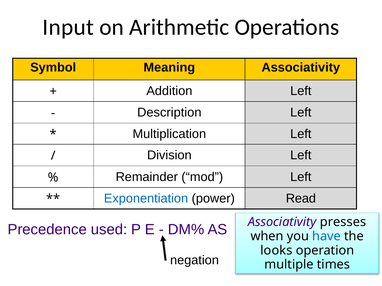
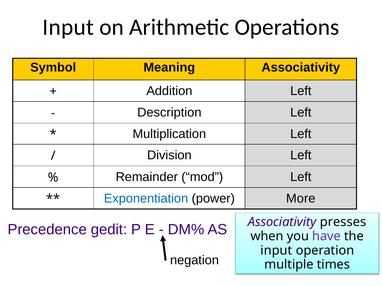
Read: Read -> More
used: used -> gedit
have colour: blue -> purple
looks at (276, 251): looks -> input
